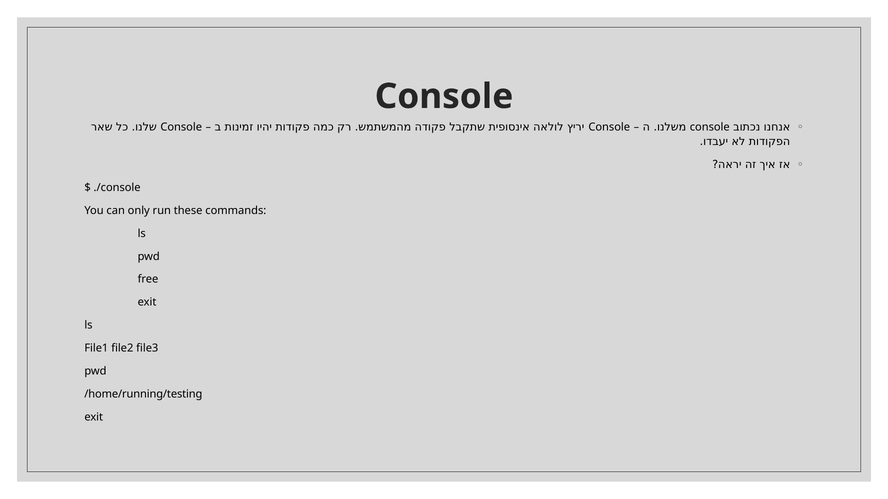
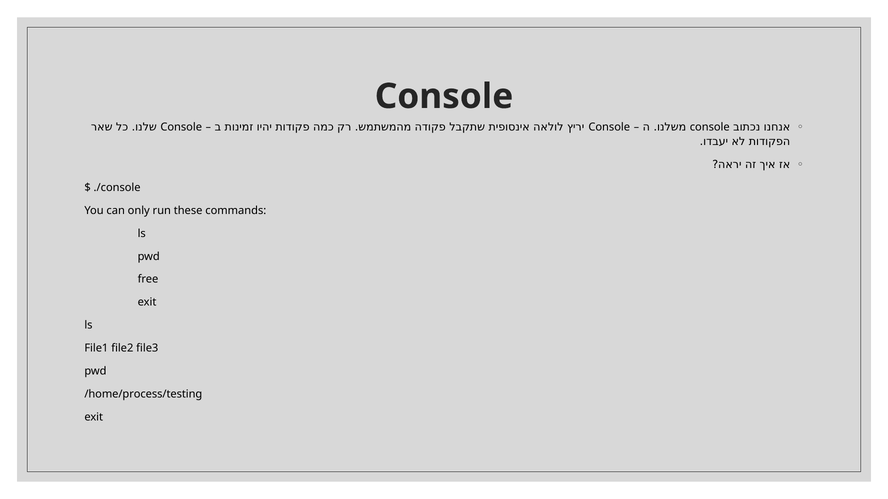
/home/running/testing: /home/running/testing -> /home/process/testing
